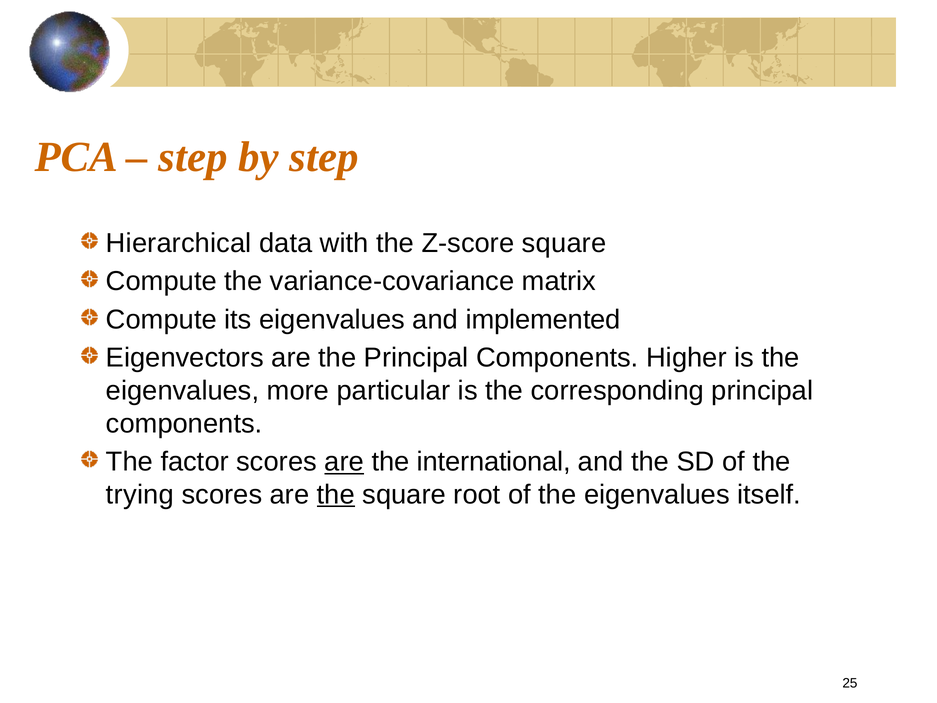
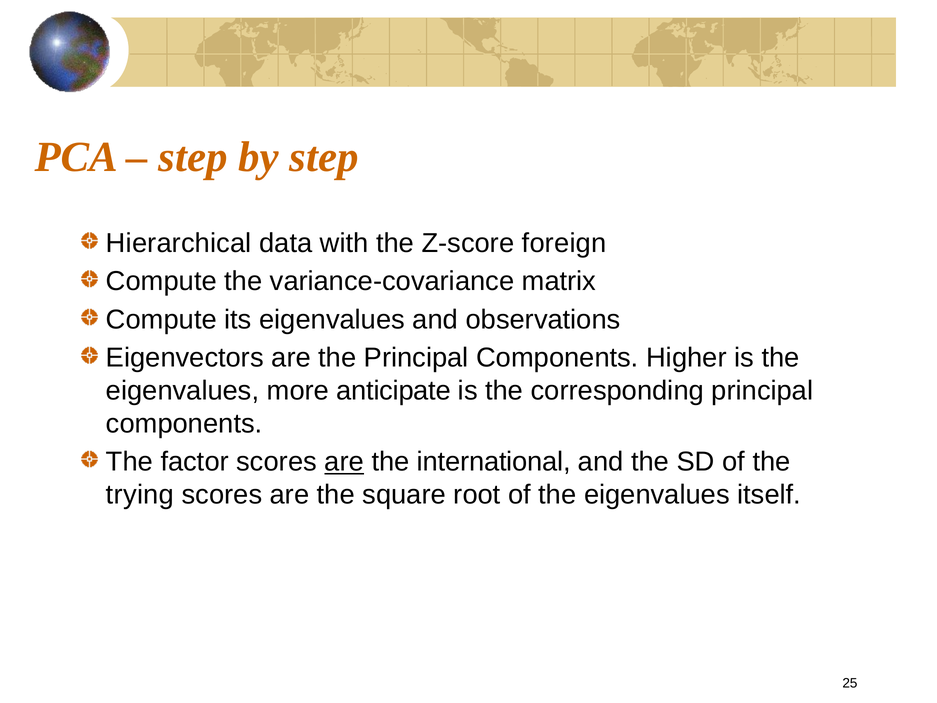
Z-score square: square -> foreign
implemented: implemented -> observations
particular: particular -> anticipate
the at (336, 494) underline: present -> none
